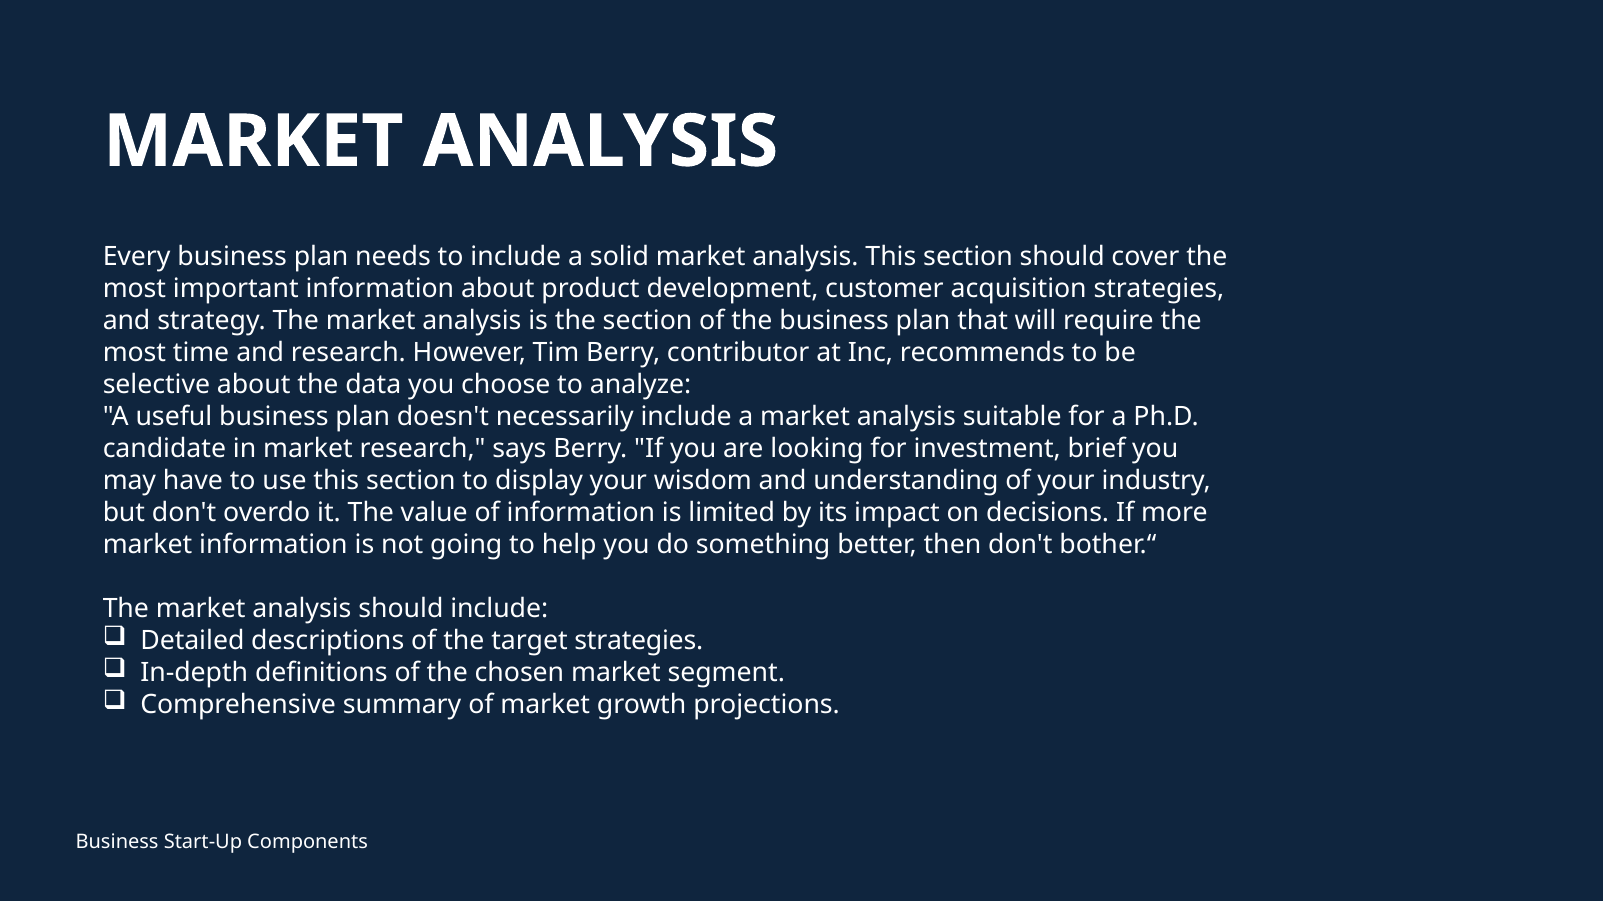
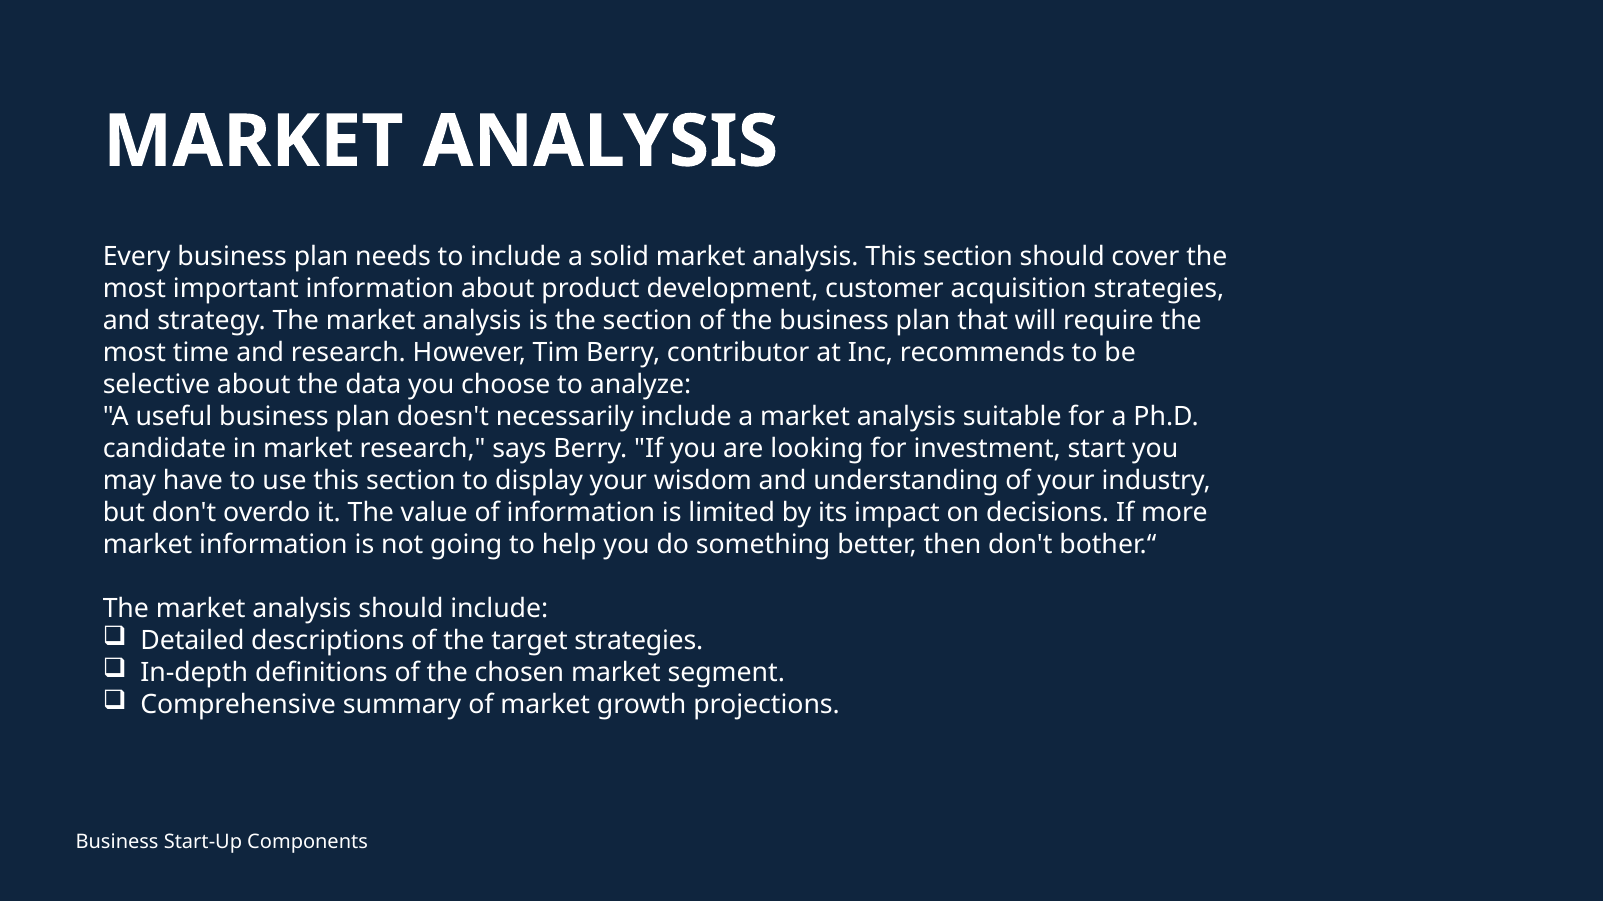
brief: brief -> start
